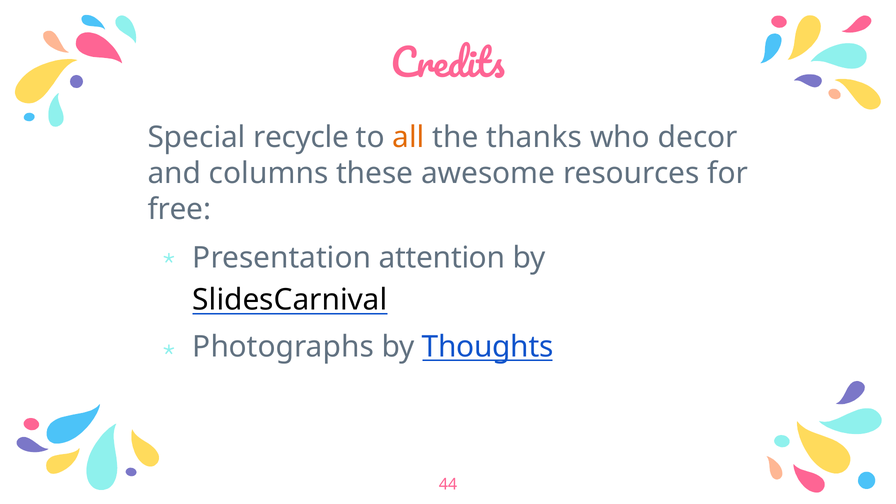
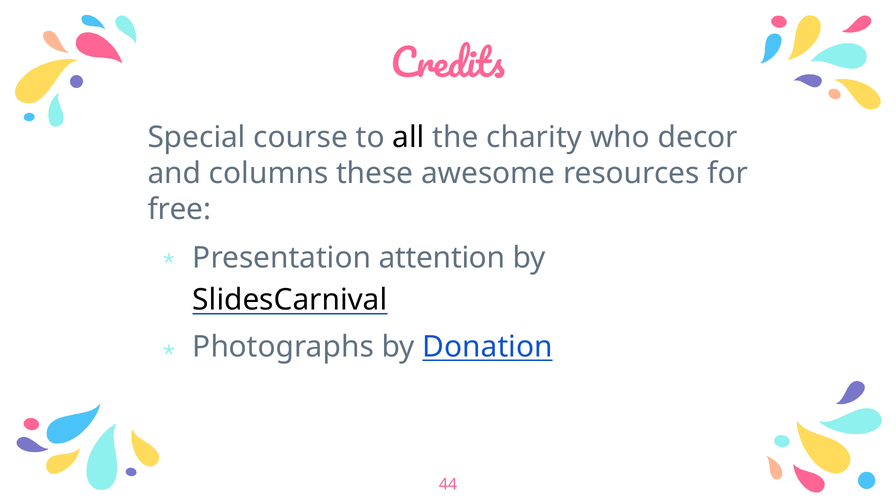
recycle: recycle -> course
all colour: orange -> black
thanks: thanks -> charity
Thoughts: Thoughts -> Donation
